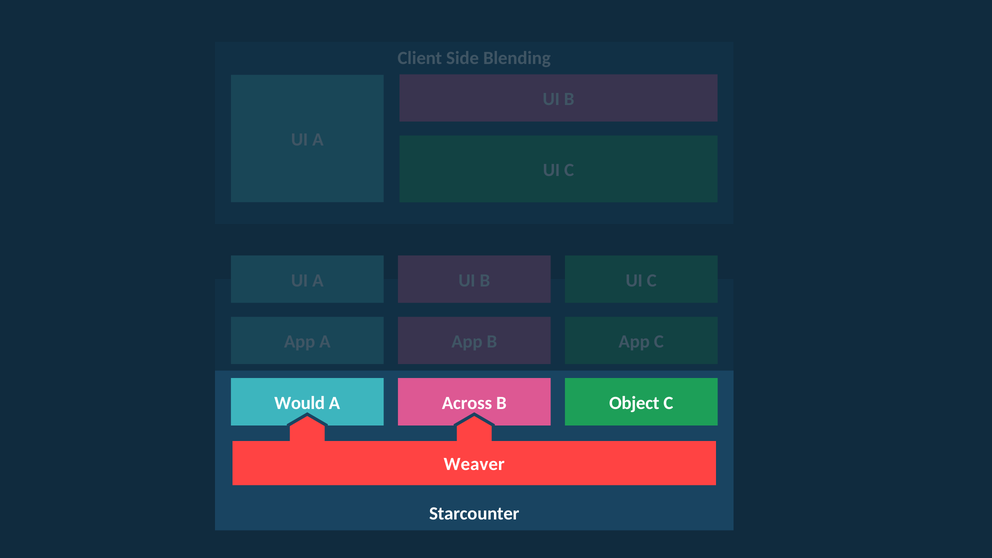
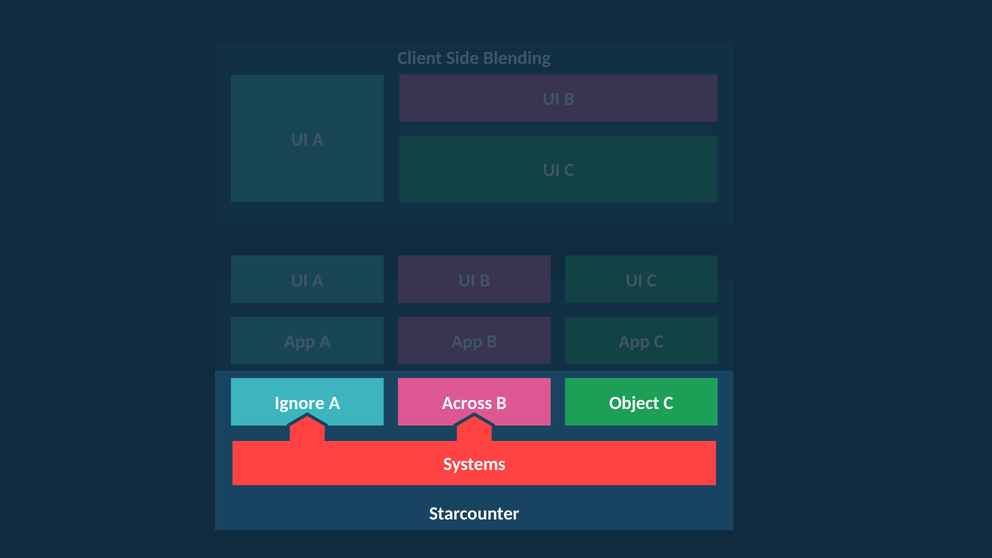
Would: Would -> Ignore
Weaver: Weaver -> Systems
